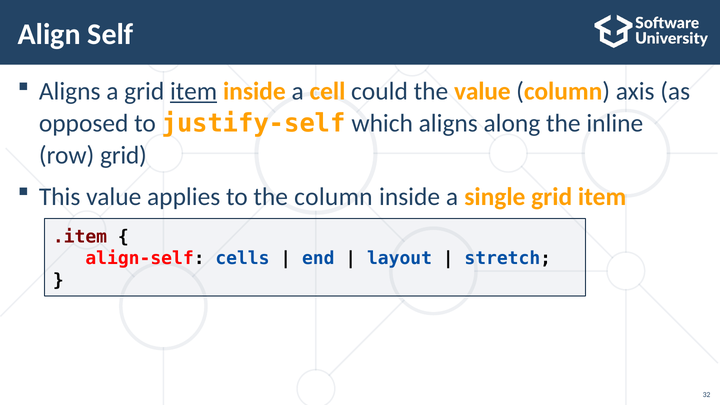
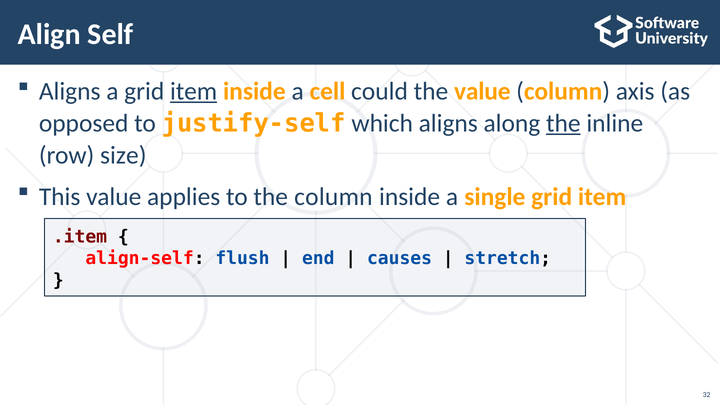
the at (563, 123) underline: none -> present
row grid: grid -> size
cells: cells -> flush
layout: layout -> causes
